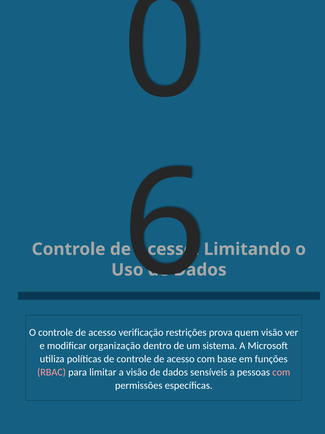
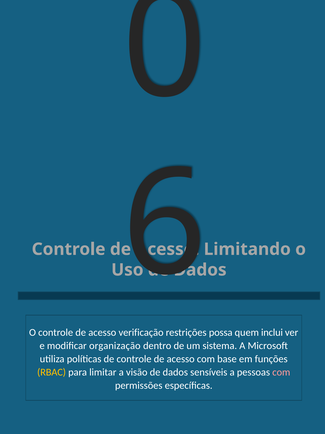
prova: prova -> possa
quem visão: visão -> inclui
RBAC colour: pink -> yellow
